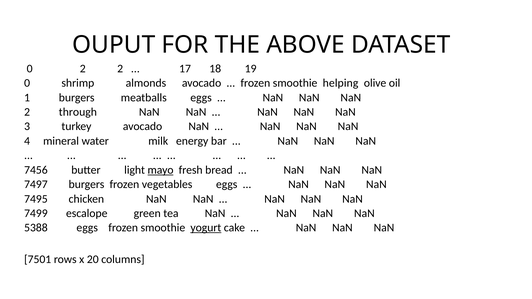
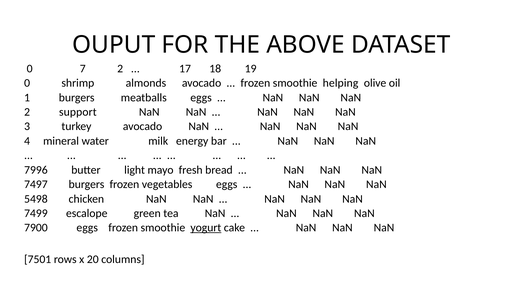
0 2: 2 -> 7
through: through -> support
7456: 7456 -> 7996
mayo underline: present -> none
7495: 7495 -> 5498
5388: 5388 -> 7900
